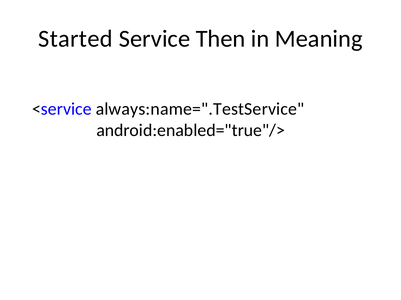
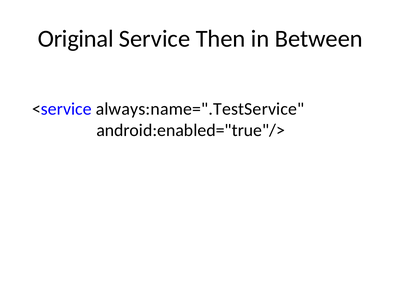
Started: Started -> Original
Meaning: Meaning -> Between
